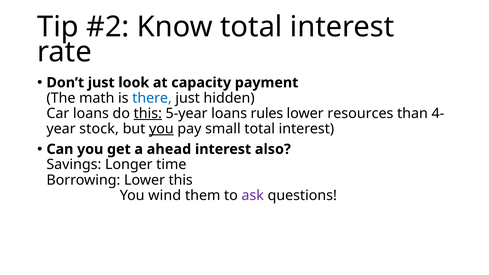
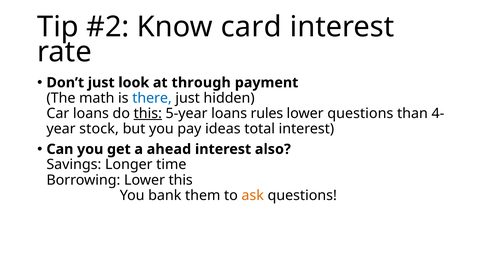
Know total: total -> card
capacity: capacity -> through
lower resources: resources -> questions
you at (161, 129) underline: present -> none
small: small -> ideas
wind: wind -> bank
ask colour: purple -> orange
